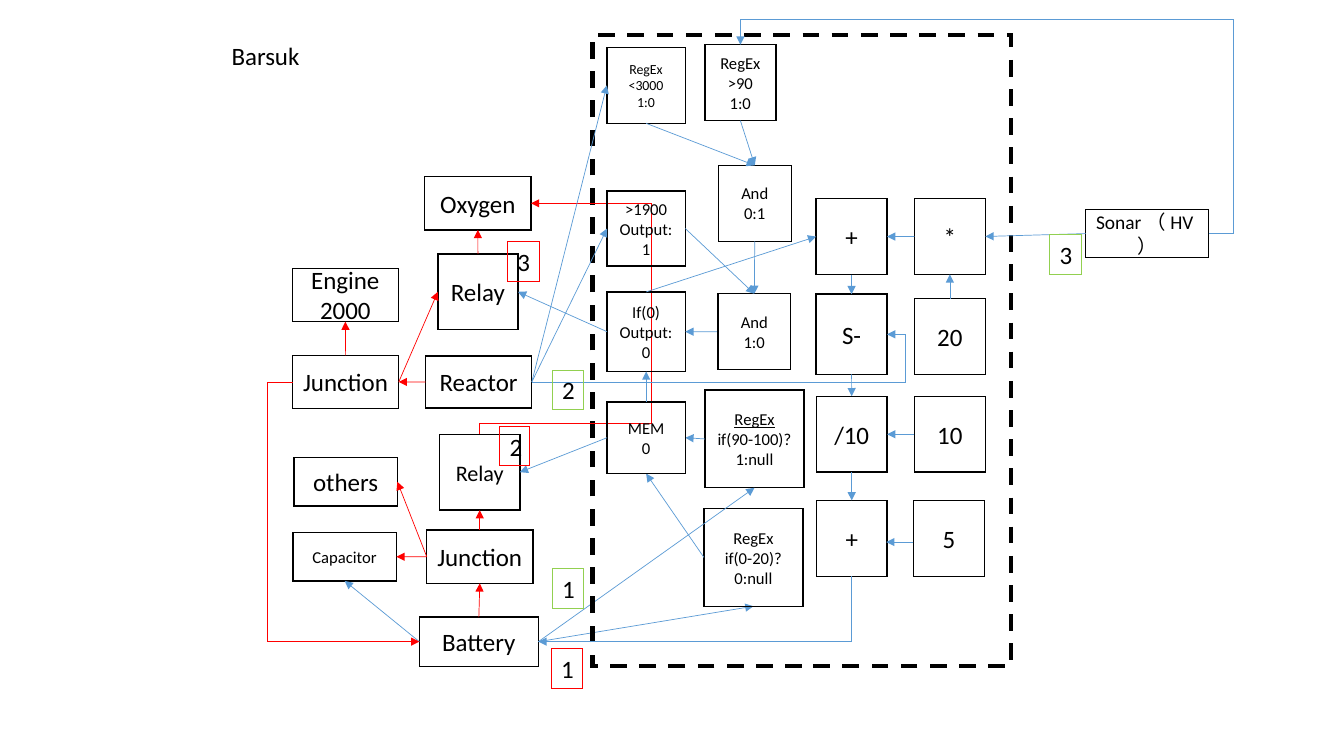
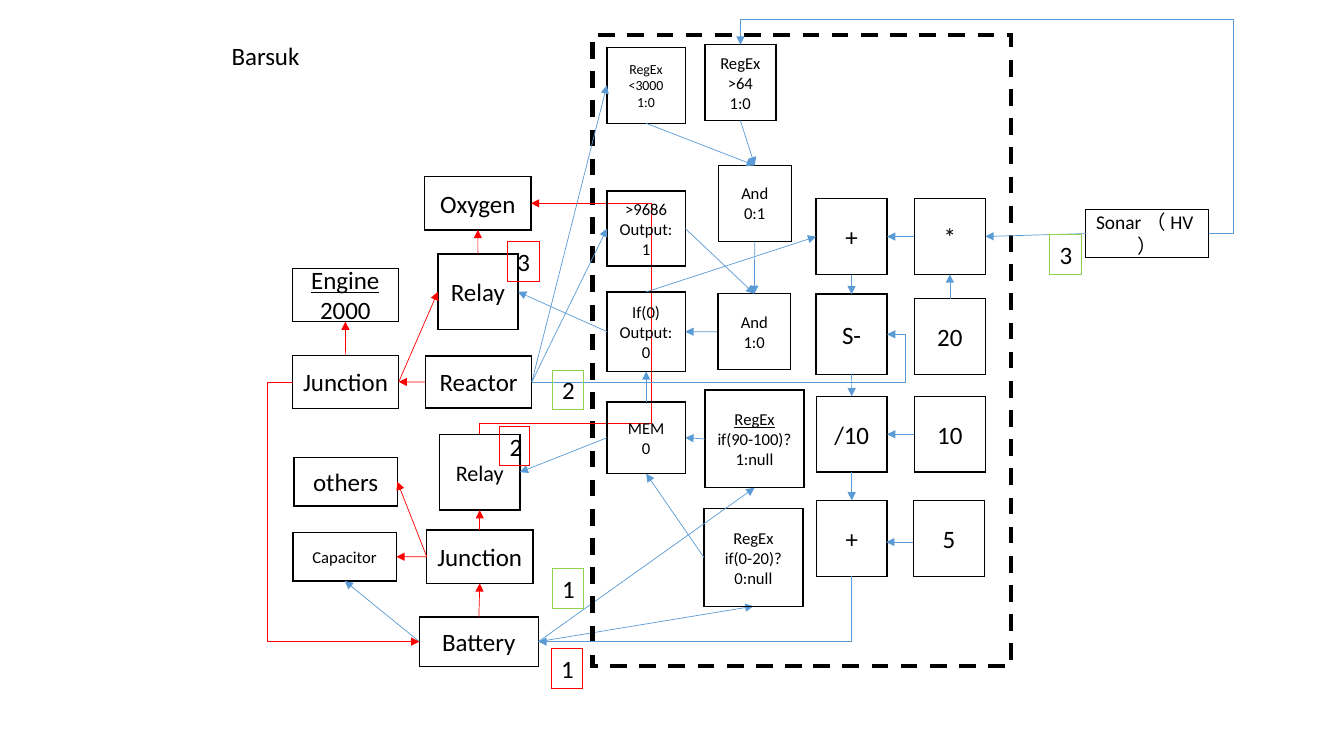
>90: >90 -> >64
>1900: >1900 -> >9686
Engine underline: none -> present
